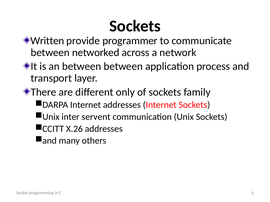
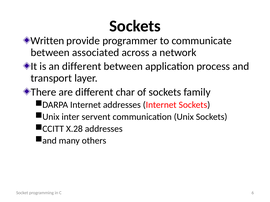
networked: networked -> associated
an between: between -> different
only: only -> char
X.26: X.26 -> X.28
